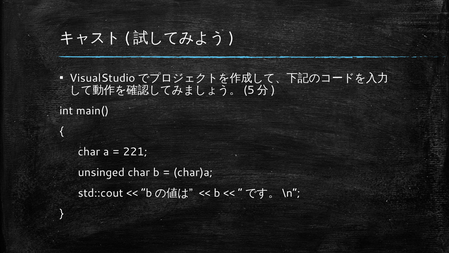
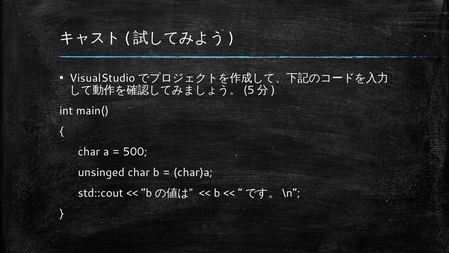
221: 221 -> 500
